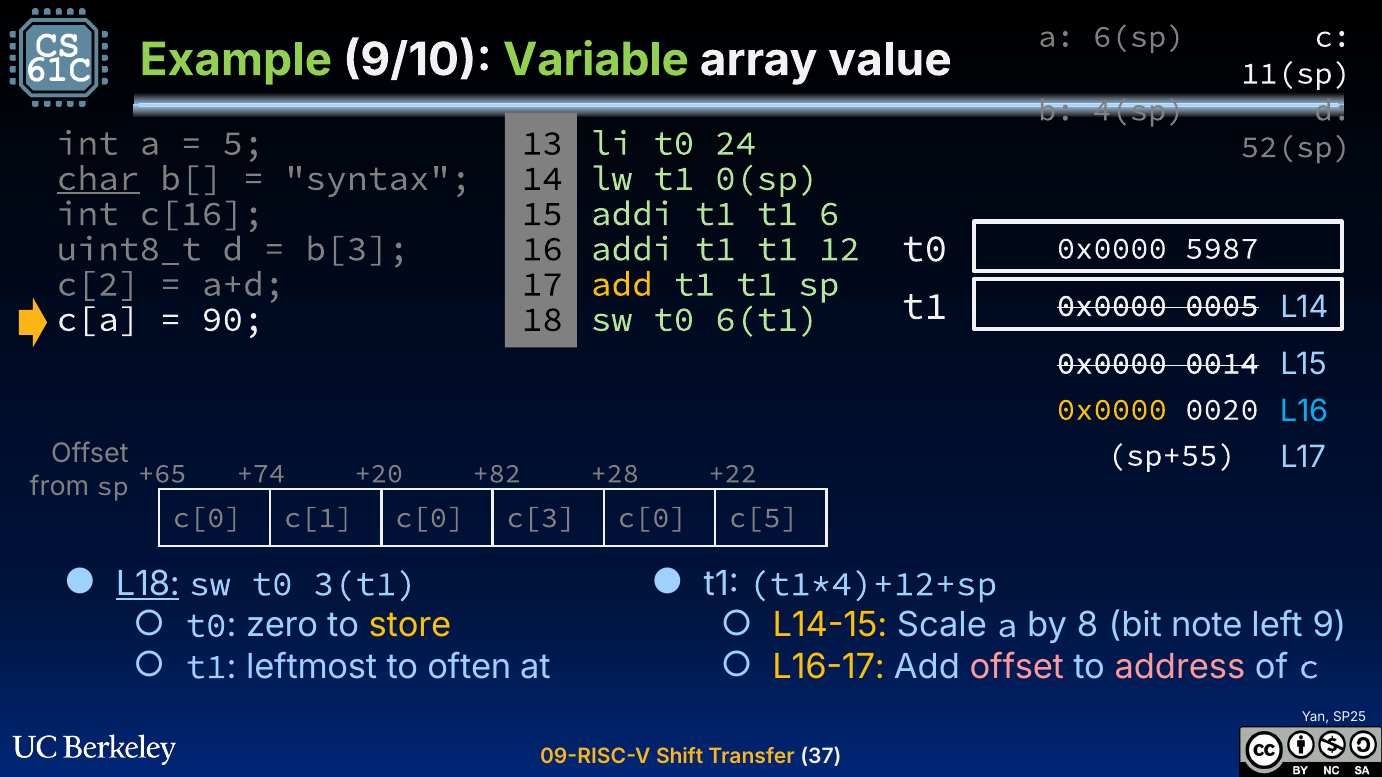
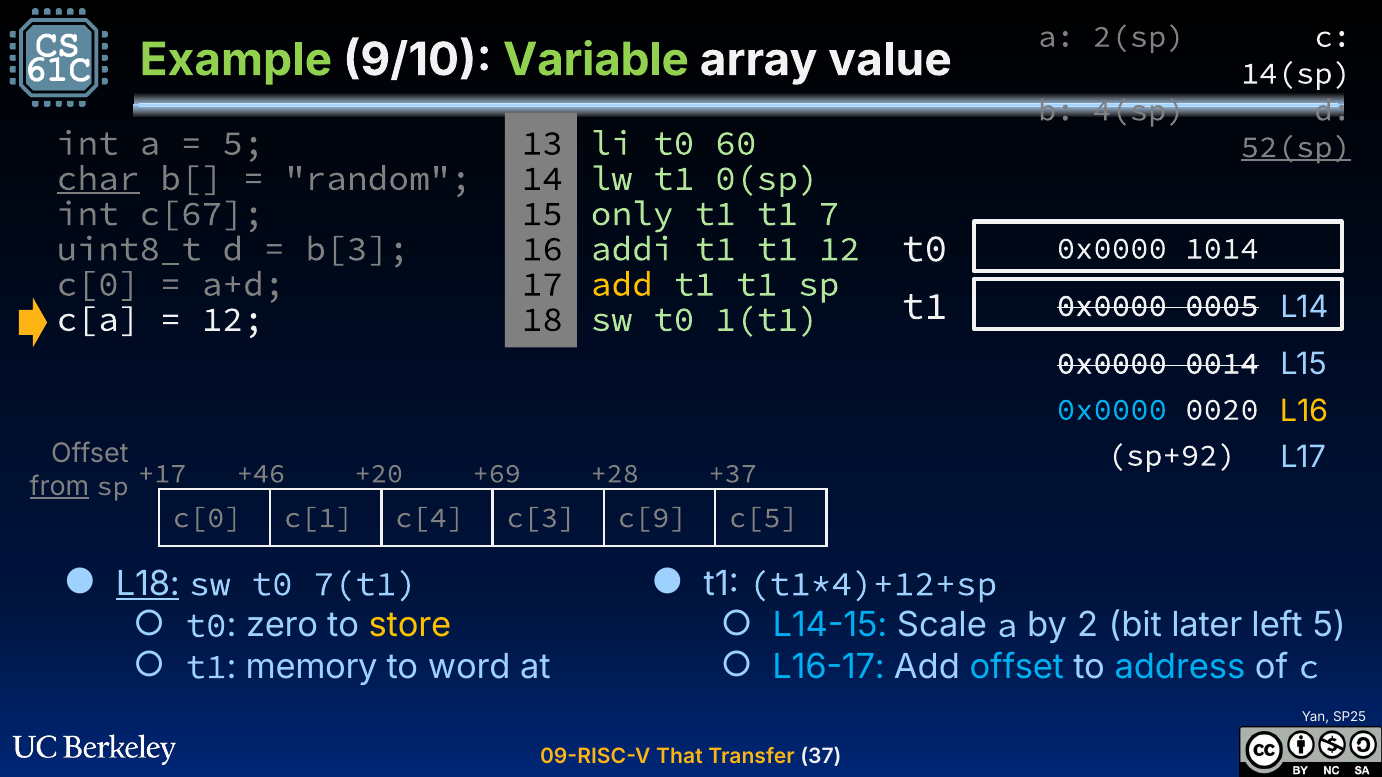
6(sp: 6(sp -> 2(sp
11(sp: 11(sp -> 14(sp
24: 24 -> 60
52(sp underline: none -> present
syntax: syntax -> random
c[16: c[16 -> c[67
addi at (632, 214): addi -> only
6: 6 -> 7
5987: 5987 -> 1014
c[2 at (98, 284): c[2 -> c[0
90 at (233, 320): 90 -> 12
6(t1: 6(t1 -> 1(t1
0x0000 at (1112, 410) colour: yellow -> light blue
L16 colour: light blue -> yellow
sp+55: sp+55 -> sp+92
+65: +65 -> +17
+74: +74 -> +46
from underline: none -> present
+82: +82 -> +69
+22: +22 -> +37
c[1 c[0: c[0 -> c[4
c[3 c[0: c[0 -> c[9
3(t1: 3(t1 -> 7(t1
L14-15 colour: yellow -> light blue
8: 8 -> 2
note: note -> later
left 9: 9 -> 5
leftmost: leftmost -> memory
often: often -> word
L16-17 colour: yellow -> light blue
offset at (1017, 667) colour: pink -> light blue
address colour: pink -> light blue
Shift: Shift -> That
